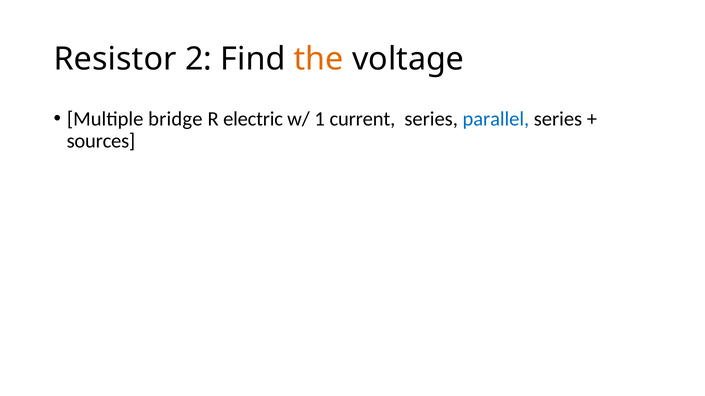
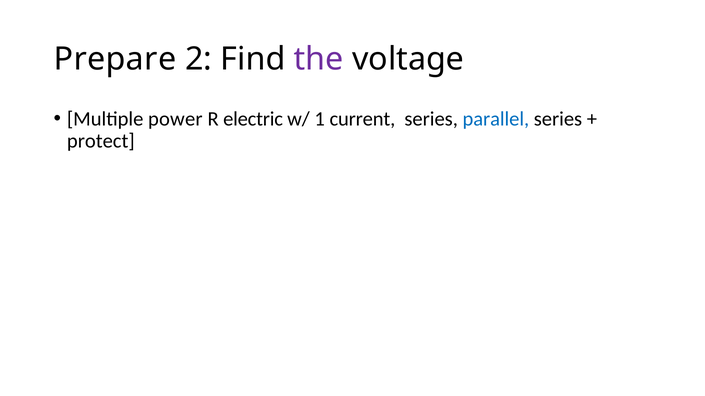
Resistor: Resistor -> Prepare
the colour: orange -> purple
bridge: bridge -> power
sources: sources -> protect
